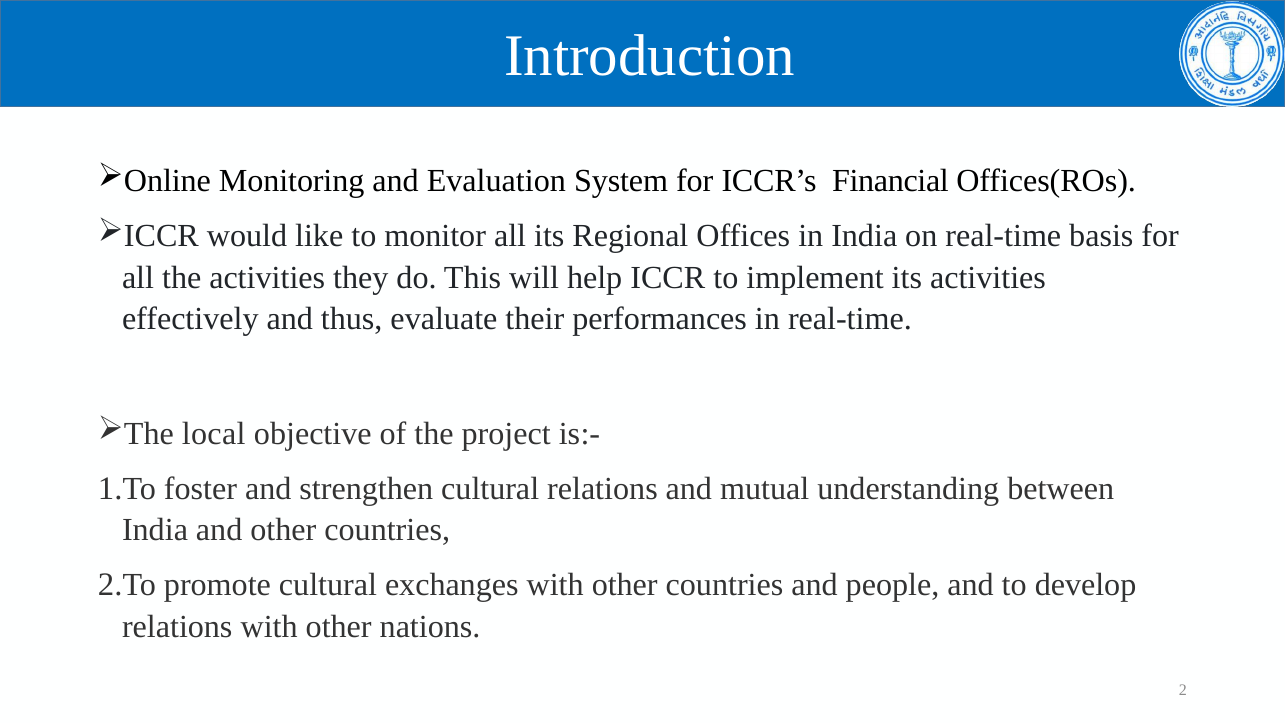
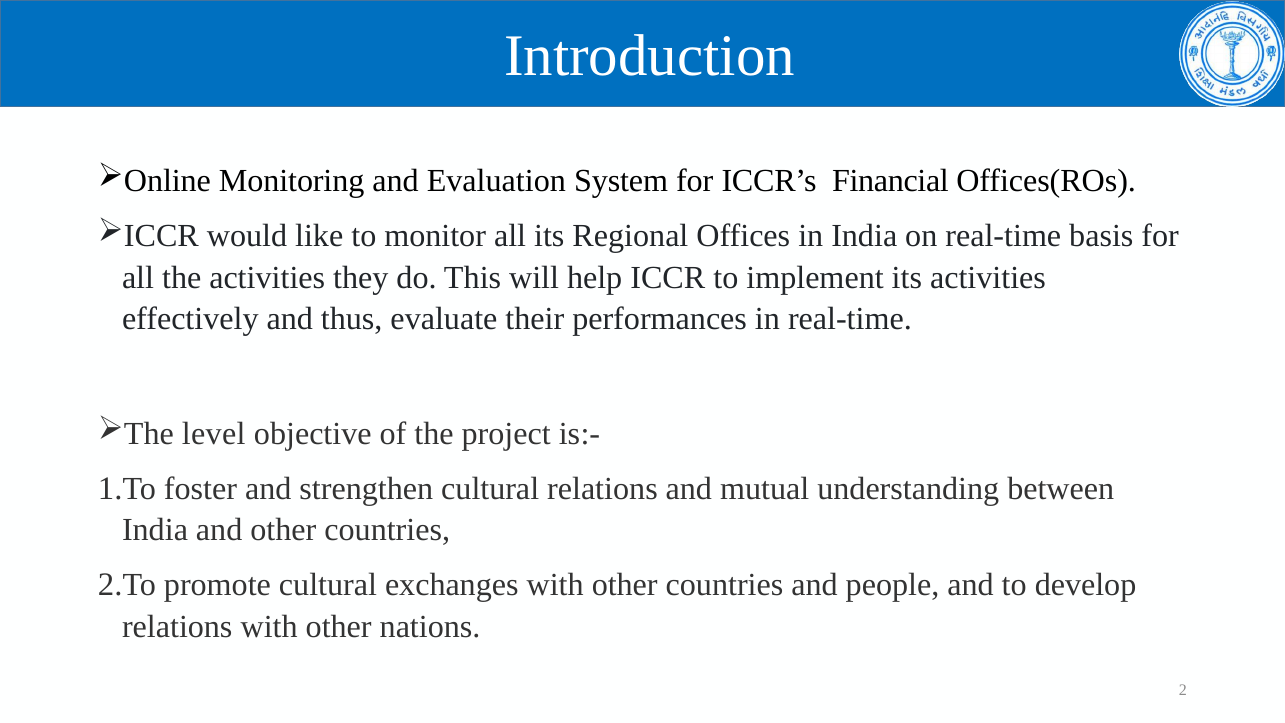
local: local -> level
